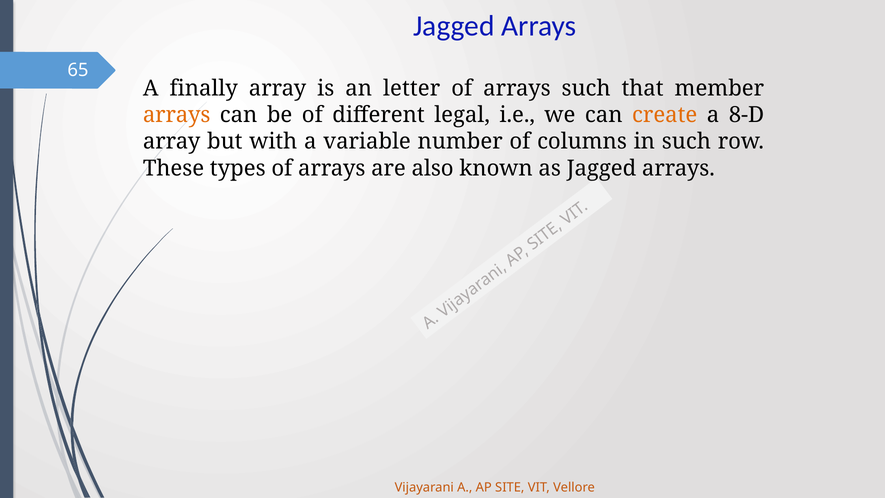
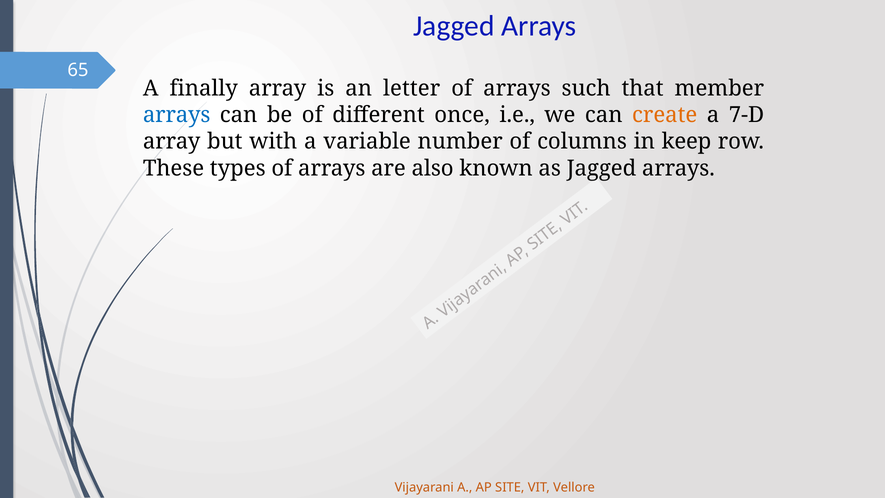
arrays at (177, 115) colour: orange -> blue
legal: legal -> once
8-D: 8-D -> 7-D
in such: such -> keep
